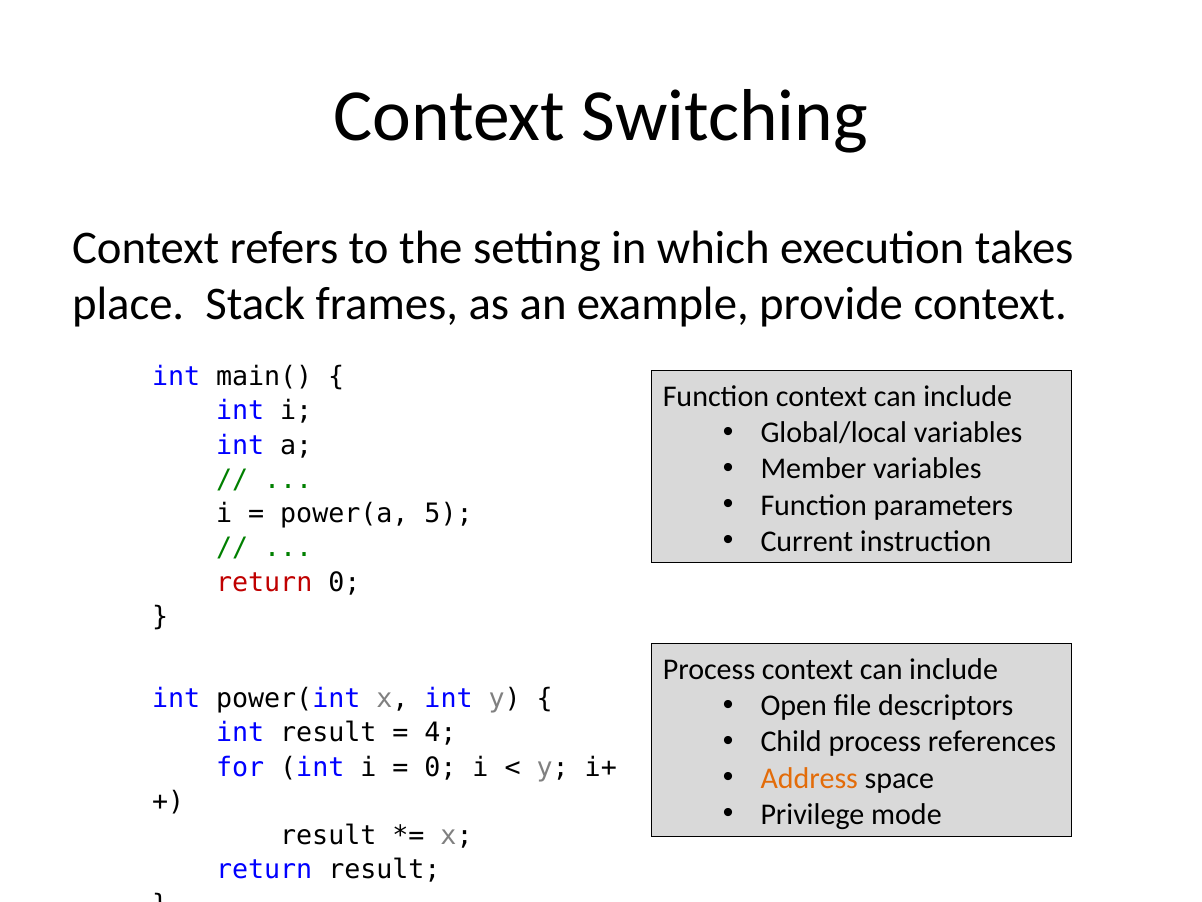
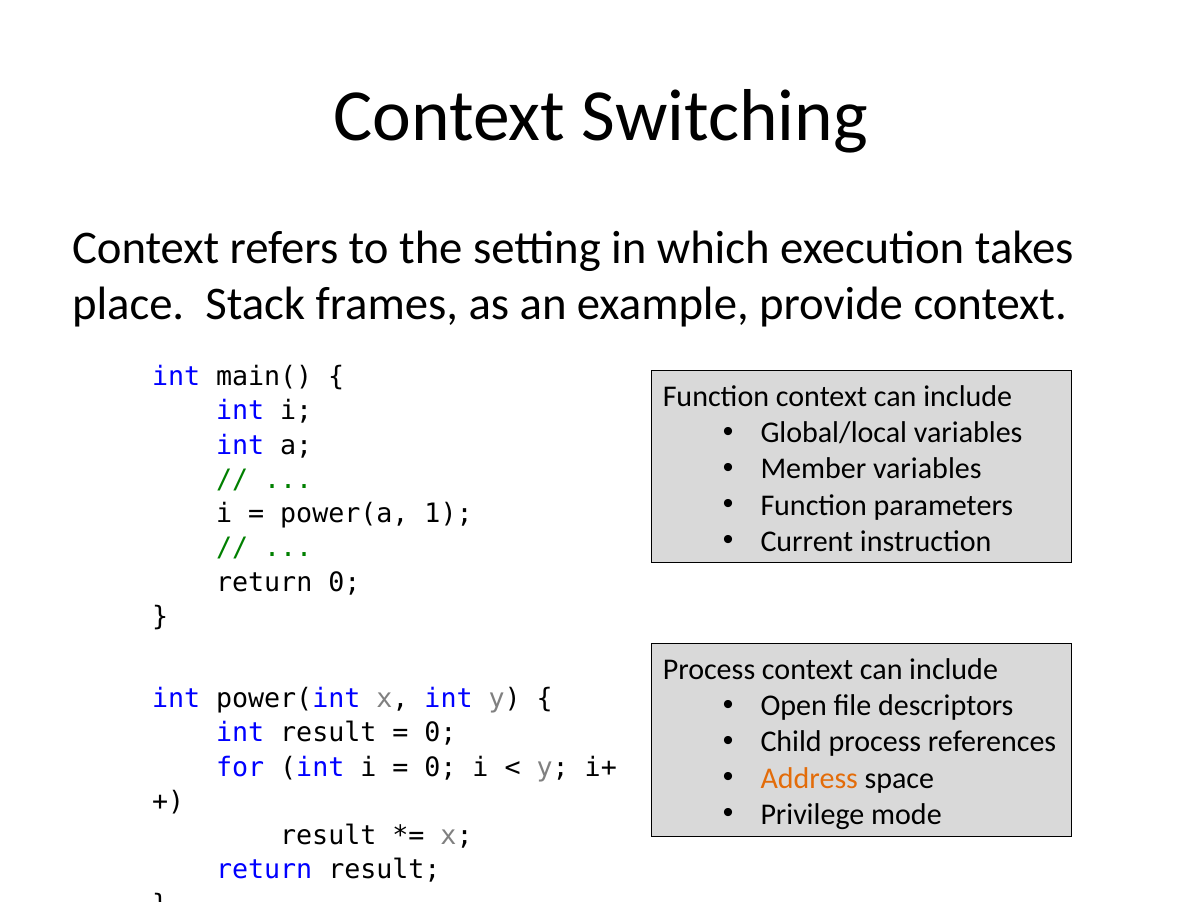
5: 5 -> 1
return at (264, 582) colour: red -> black
4 at (440, 733): 4 -> 0
